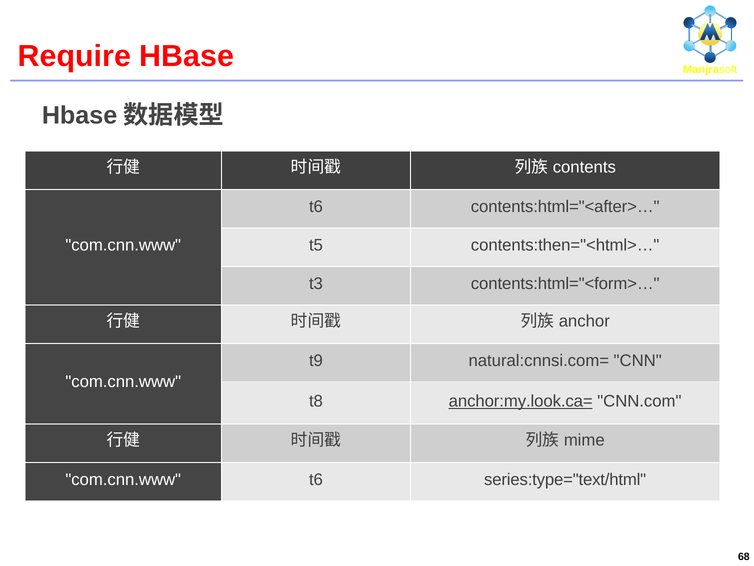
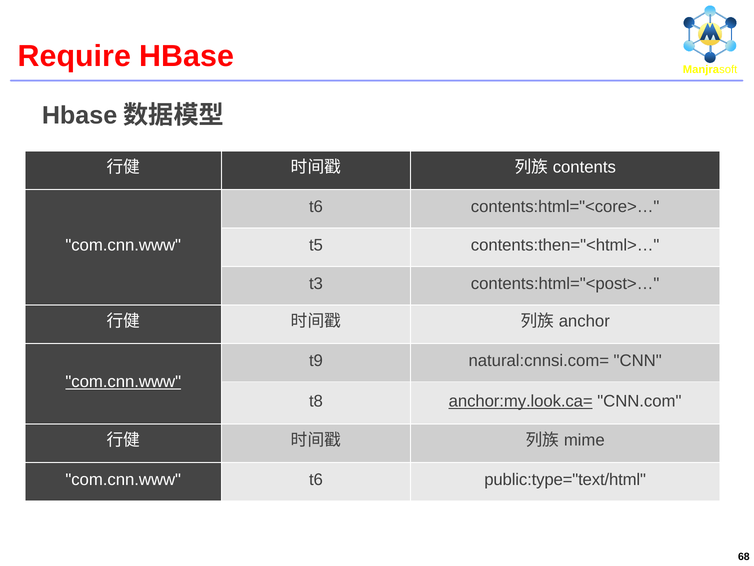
contents:html="<after>…: contents:html="<after>… -> contents:html="<core>…
contents:html="<form>…: contents:html="<form>… -> contents:html="<post>…
com.cnn.www at (123, 382) underline: none -> present
series:type="text/html: series:type="text/html -> public:type="text/html
